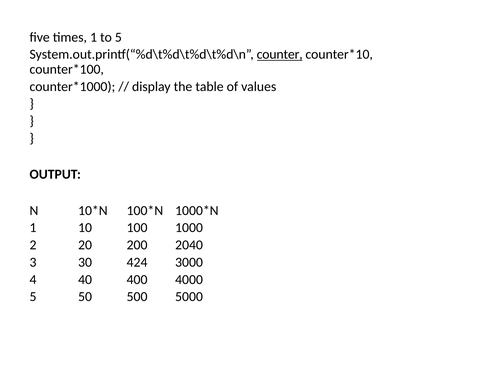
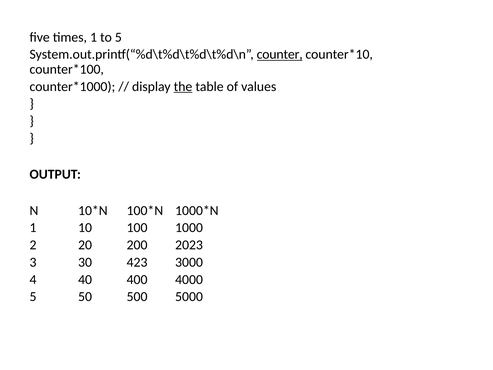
the underline: none -> present
2040: 2040 -> 2023
424: 424 -> 423
